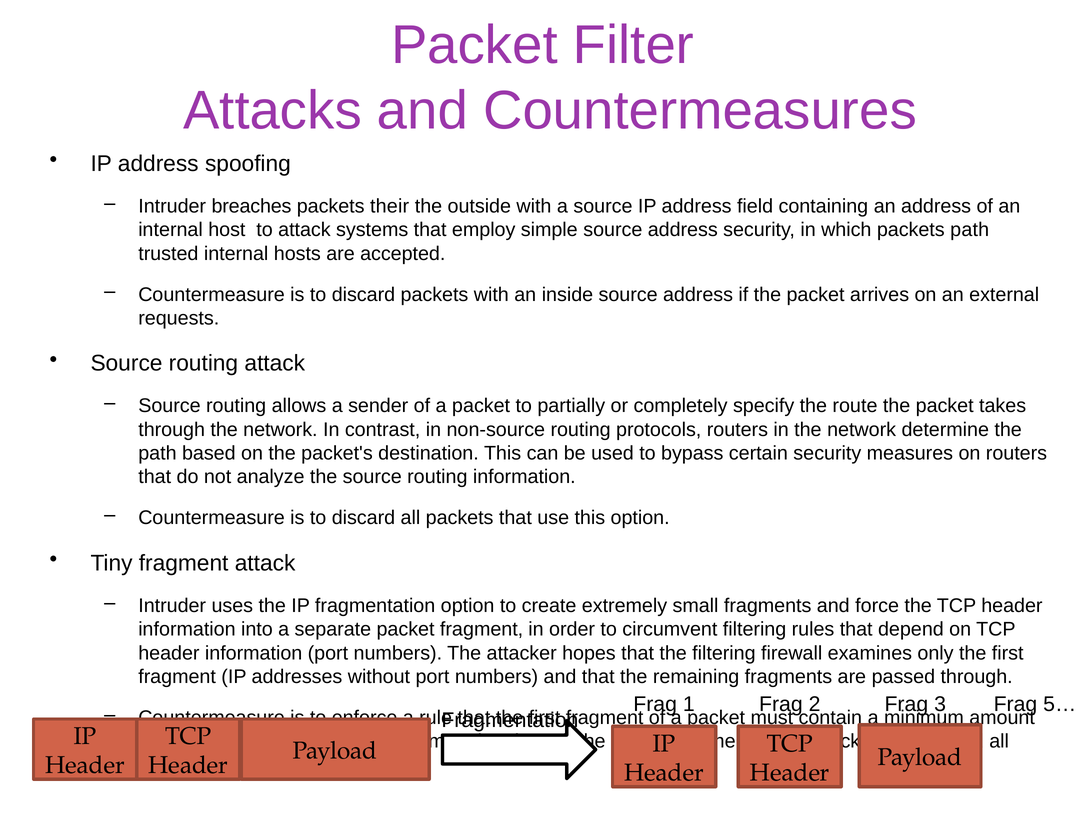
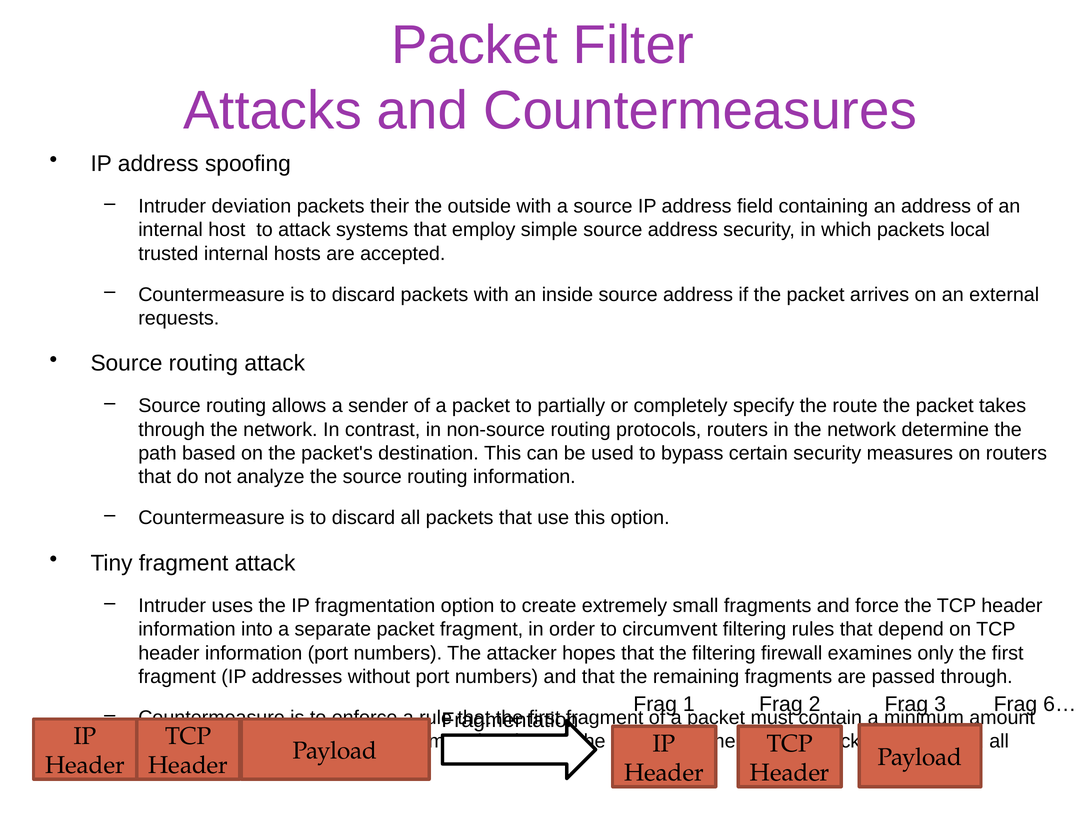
breaches: breaches -> deviation
packets path: path -> local
5…: 5… -> 6…
